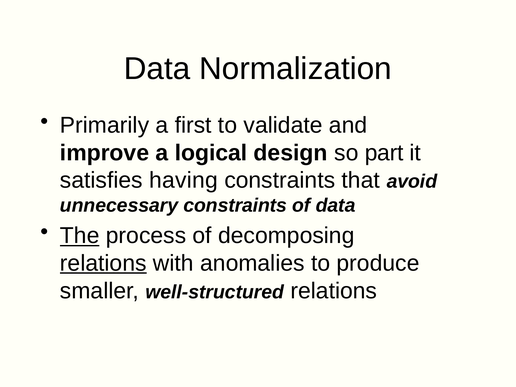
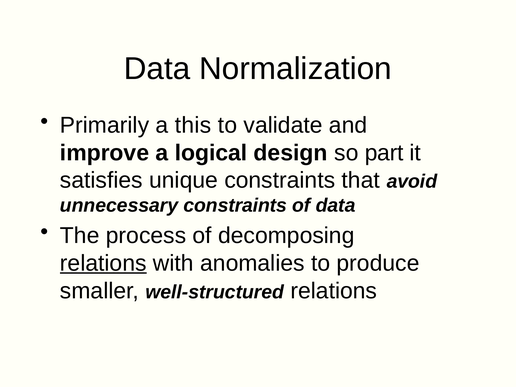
first: first -> this
having: having -> unique
The underline: present -> none
